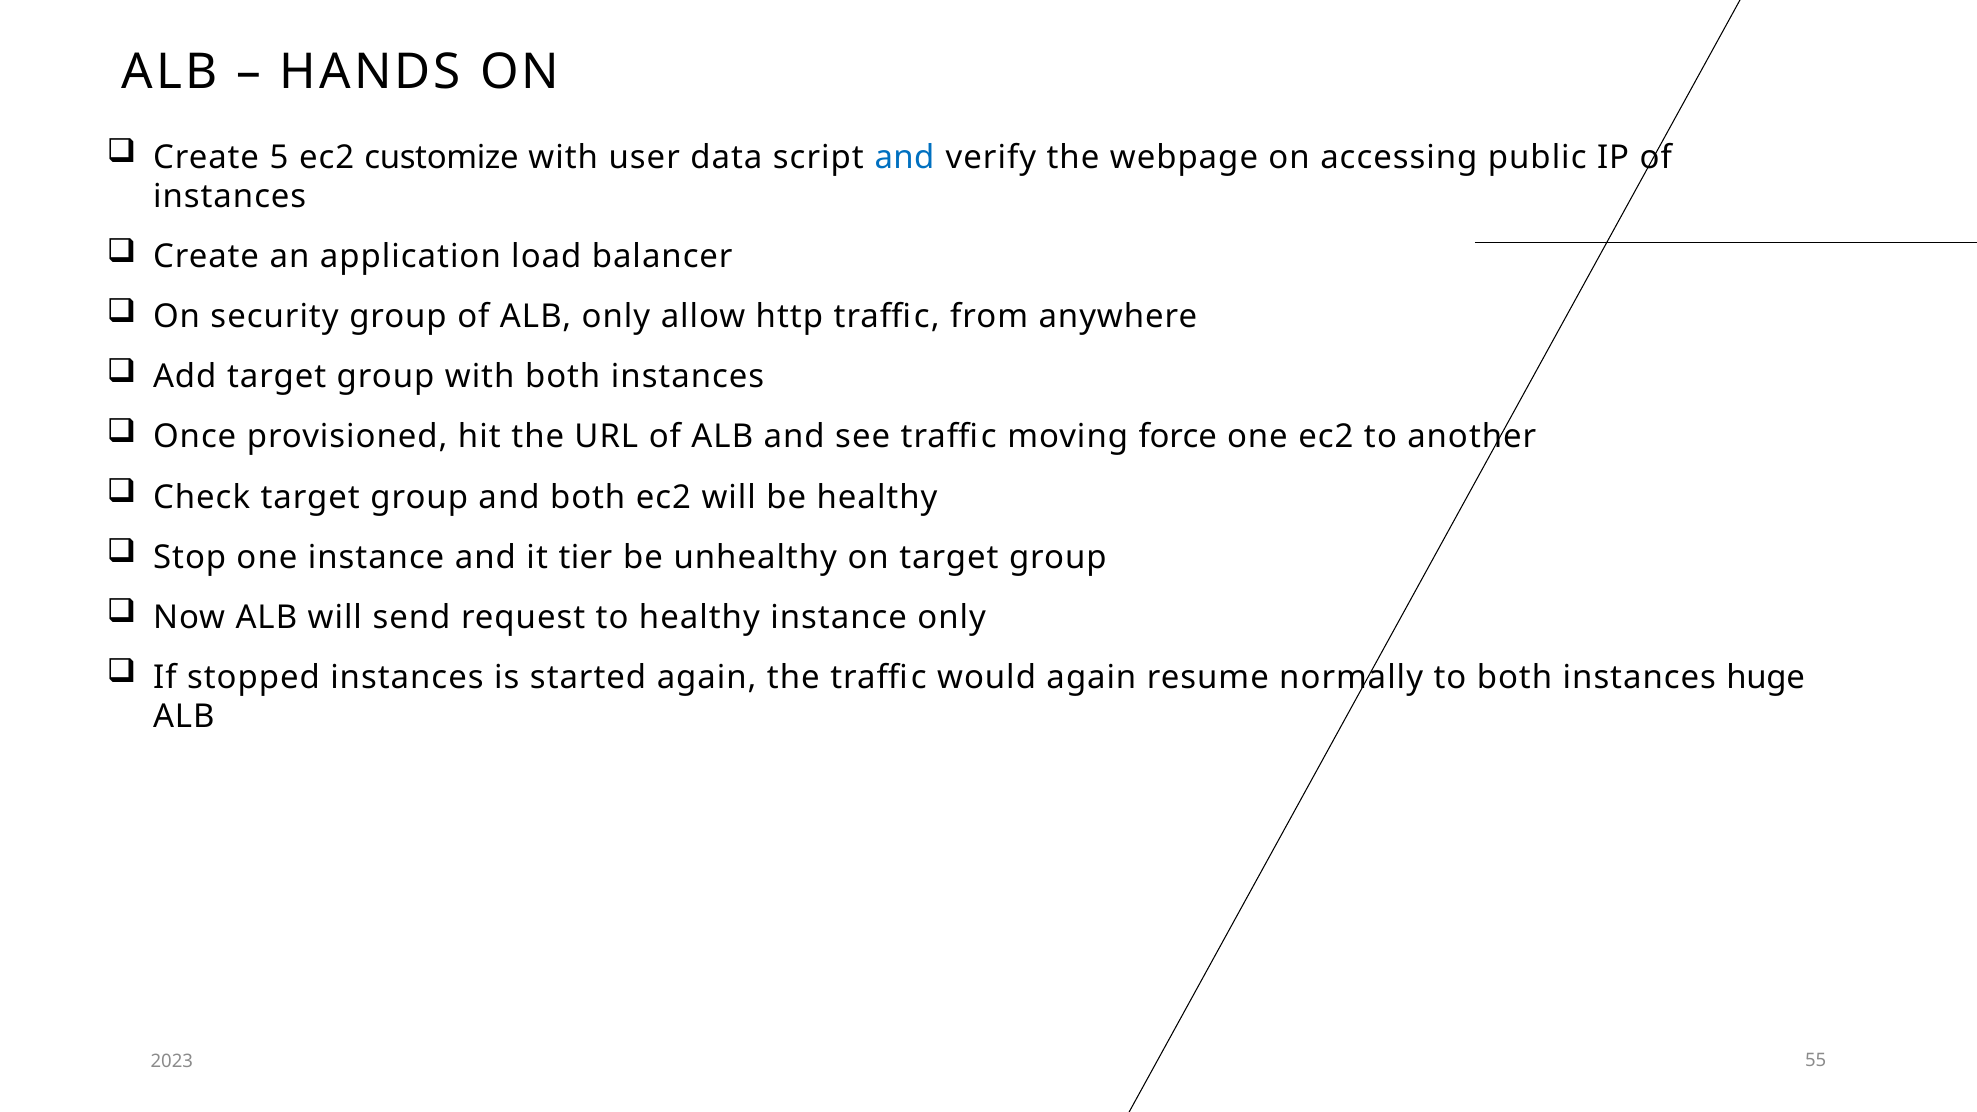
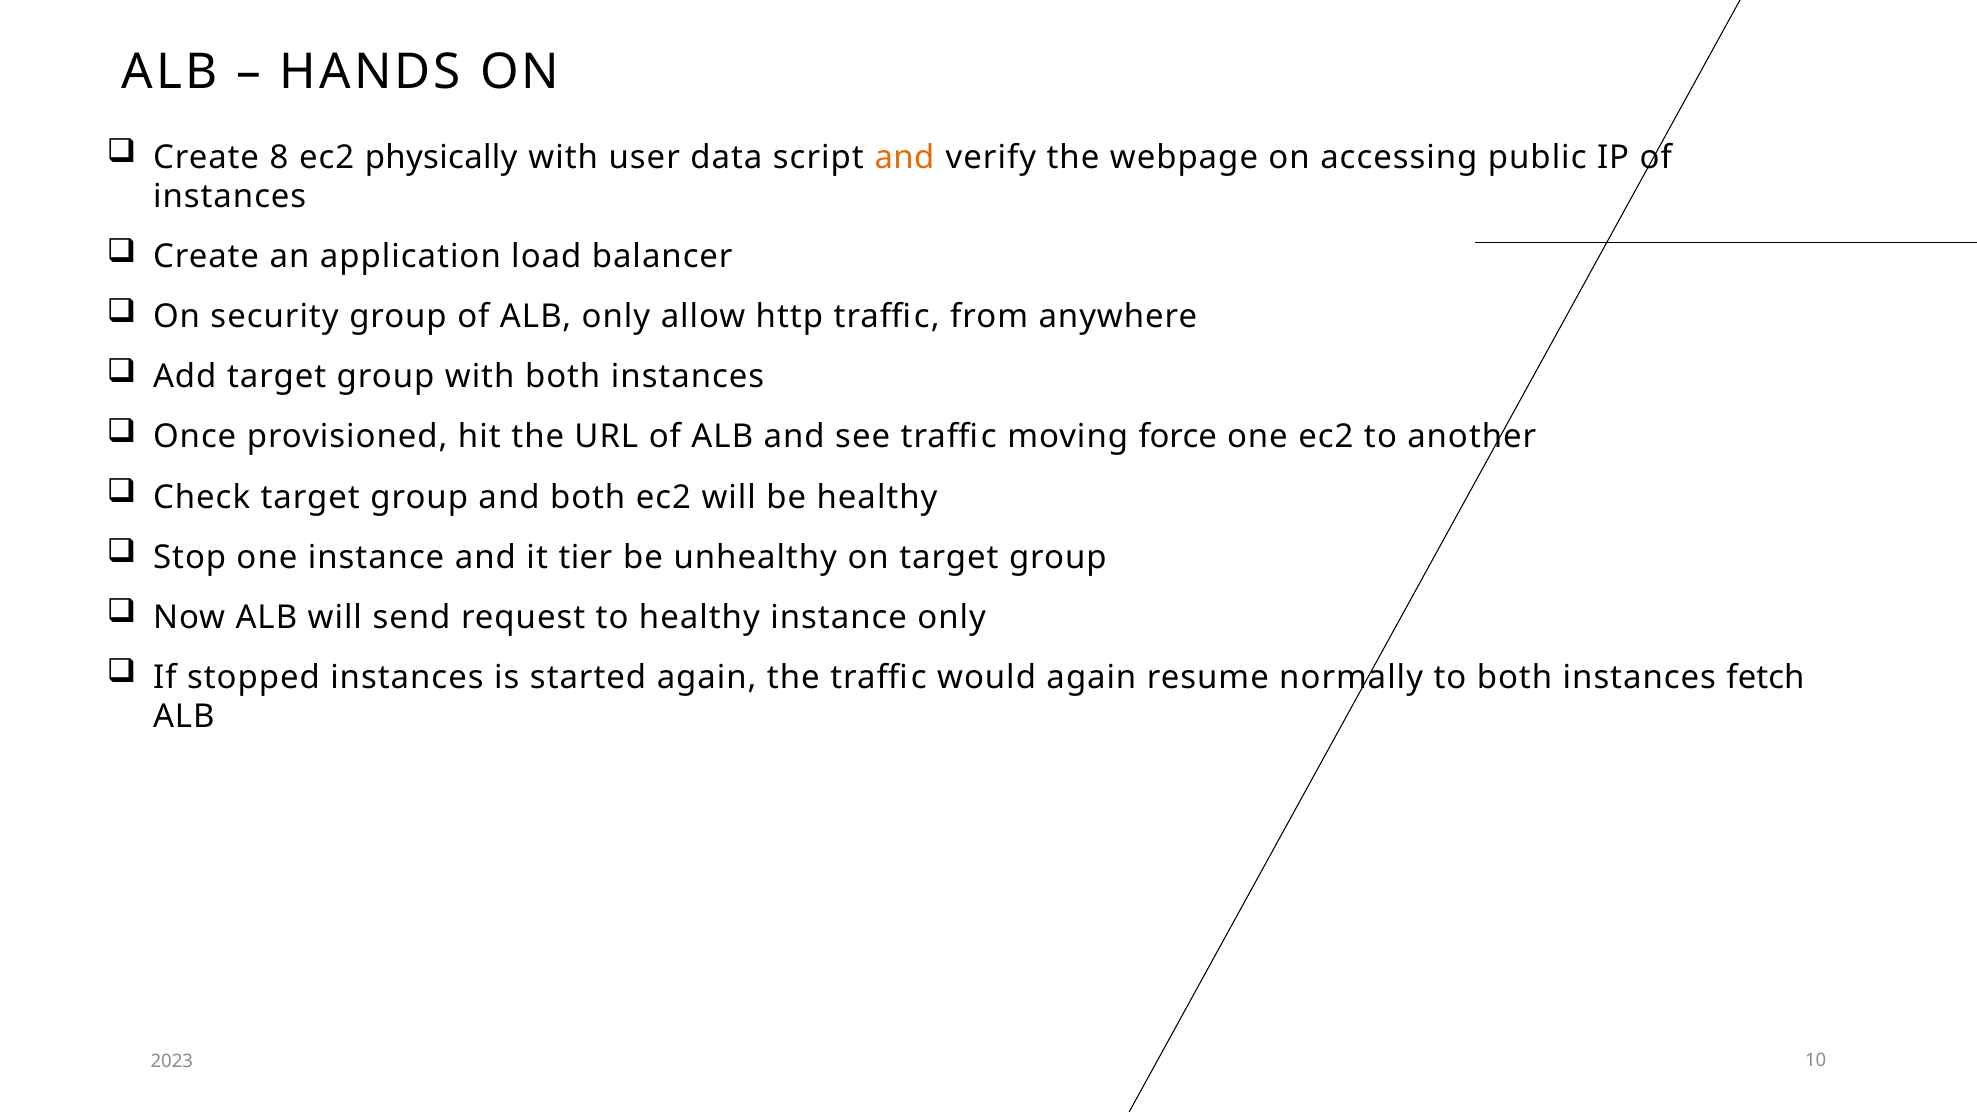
5: 5 -> 8
customize: customize -> physically
and at (905, 157) colour: blue -> orange
huge: huge -> fetch
55: 55 -> 10
